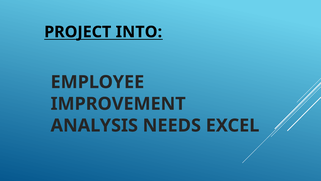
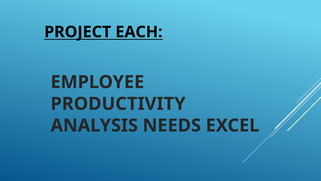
INTO: INTO -> EACH
IMPROVEMENT: IMPROVEMENT -> PRODUCTIVITY
